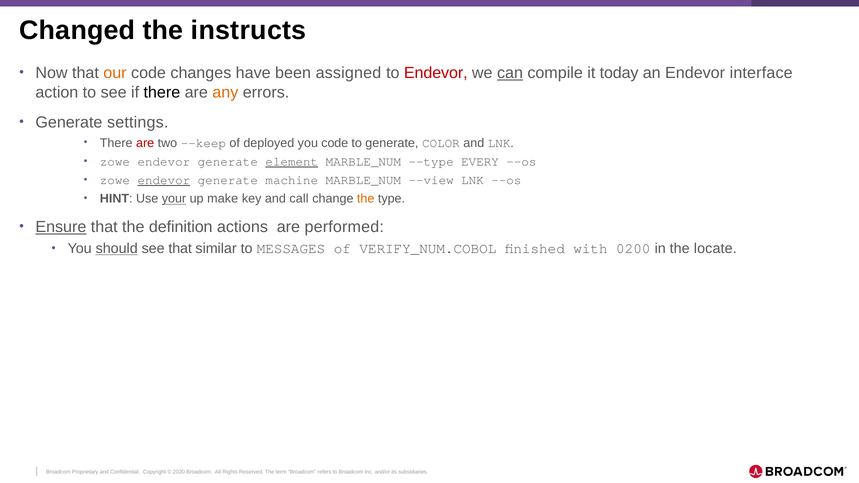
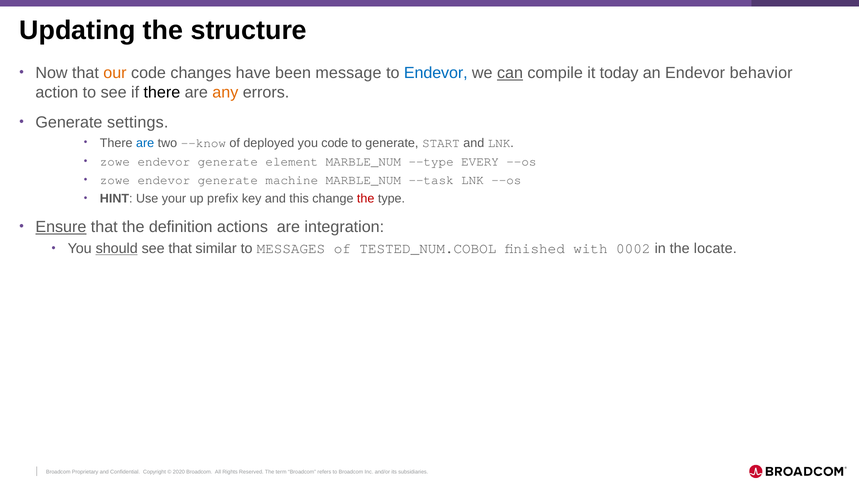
Changed: Changed -> Updating
instructs: instructs -> structure
assigned: assigned -> message
Endevor at (436, 73) colour: red -> blue
interface: interface -> behavior
are at (145, 143) colour: red -> blue
--keep: --keep -> --know
COLOR: COLOR -> START
element underline: present -> none
endevor at (164, 180) underline: present -> none
--view: --view -> --task
your underline: present -> none
make: make -> prefix
call: call -> this
the at (366, 199) colour: orange -> red
performed: performed -> integration
VERIFY_NUM.COBOL: VERIFY_NUM.COBOL -> TESTED_NUM.COBOL
0200: 0200 -> 0002
